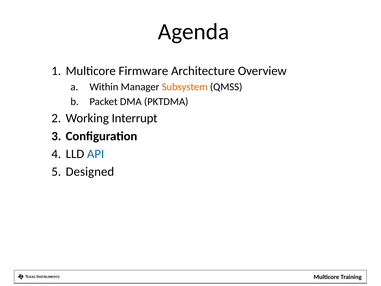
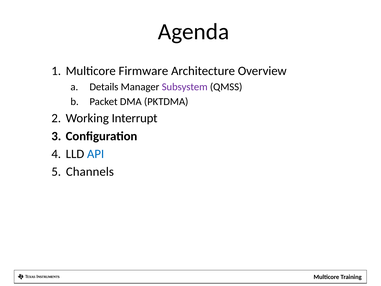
Within: Within -> Details
Subsystem colour: orange -> purple
Designed: Designed -> Channels
